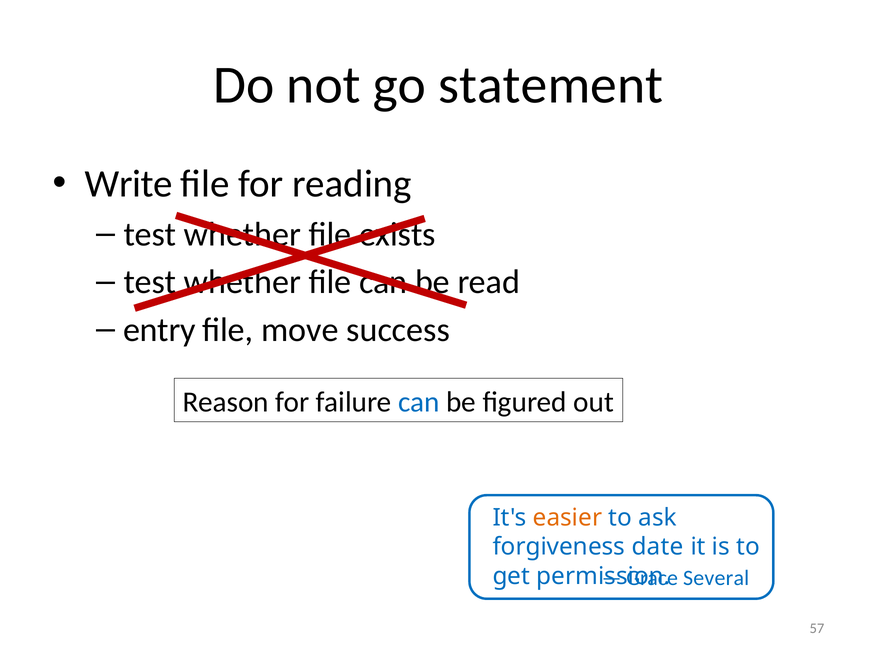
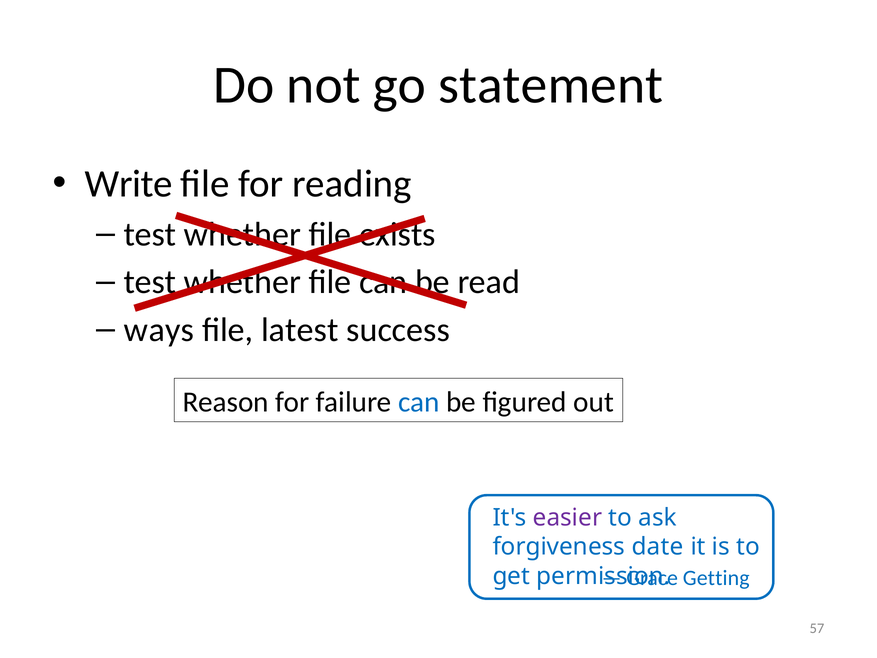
entry: entry -> ways
move: move -> latest
easier colour: orange -> purple
Several: Several -> Getting
